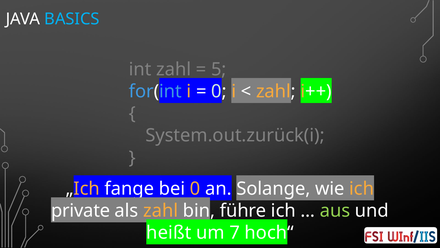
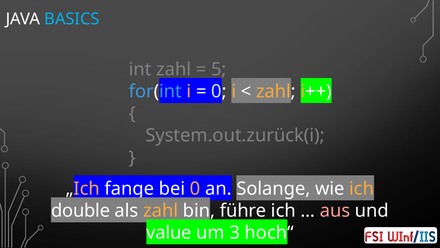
private: private -> double
aus colour: light green -> pink
heißt: heißt -> value
7: 7 -> 3
